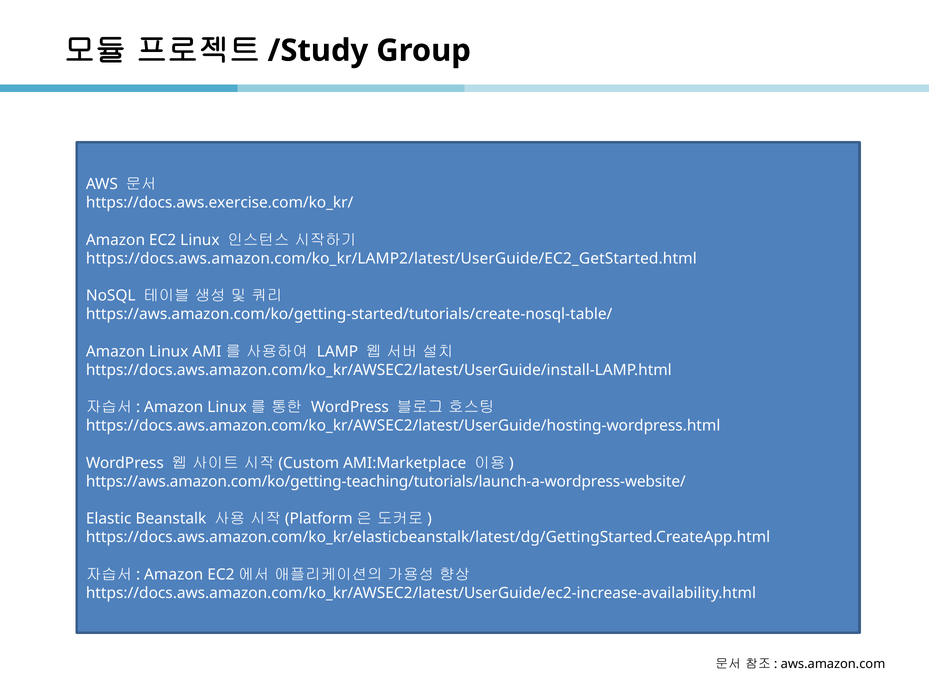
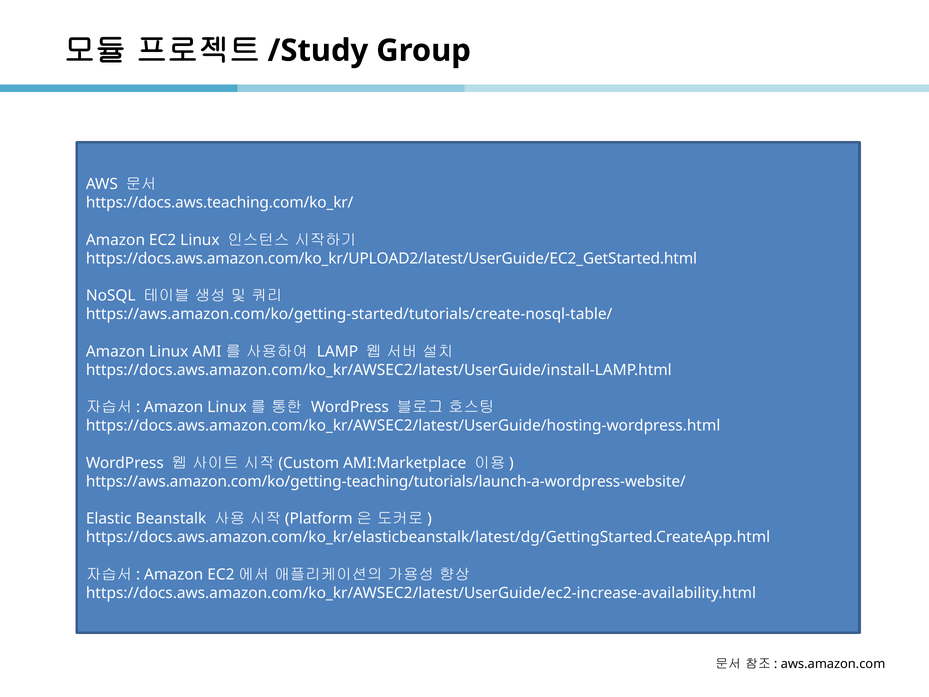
https://docs.aws.exercise.com/ko_kr/: https://docs.aws.exercise.com/ko_kr/ -> https://docs.aws.teaching.com/ko_kr/
https://docs.aws.amazon.com/ko_kr/LAMP2/latest/UserGuide/EC2_GetStarted.html: https://docs.aws.amazon.com/ko_kr/LAMP2/latest/UserGuide/EC2_GetStarted.html -> https://docs.aws.amazon.com/ko_kr/UPLOAD2/latest/UserGuide/EC2_GetStarted.html
